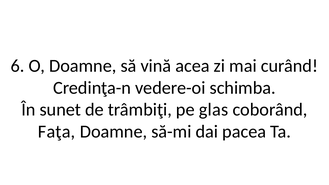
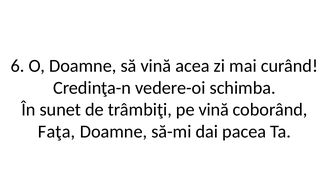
pe glas: glas -> vină
